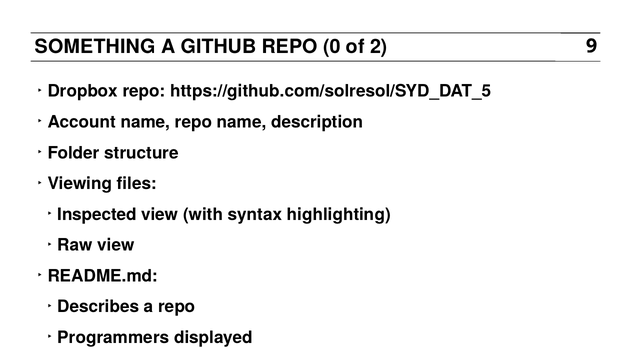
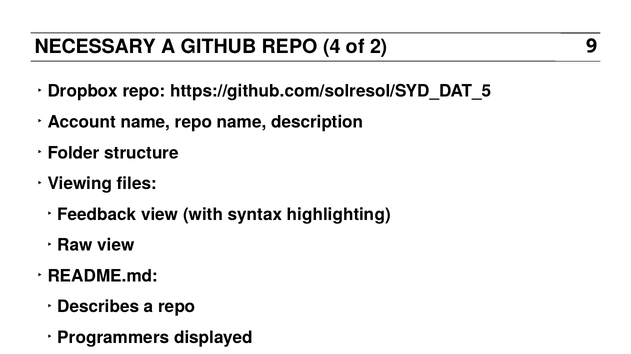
SOMETHING: SOMETHING -> NECESSARY
0: 0 -> 4
Inspected: Inspected -> Feedback
